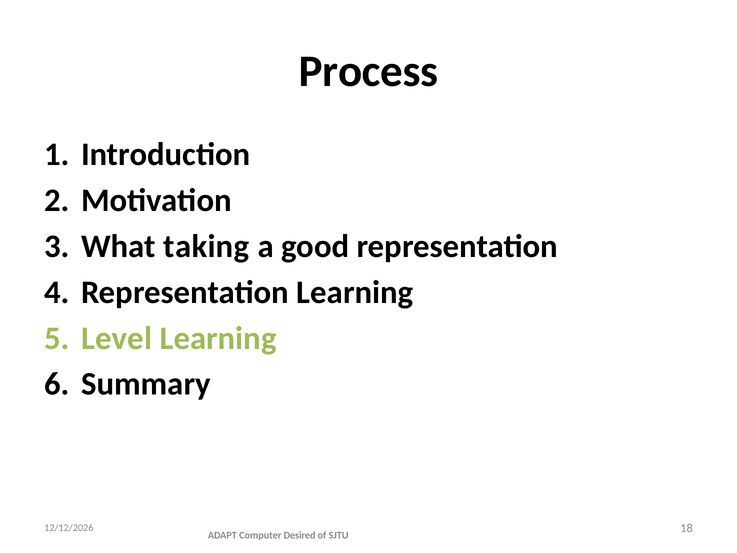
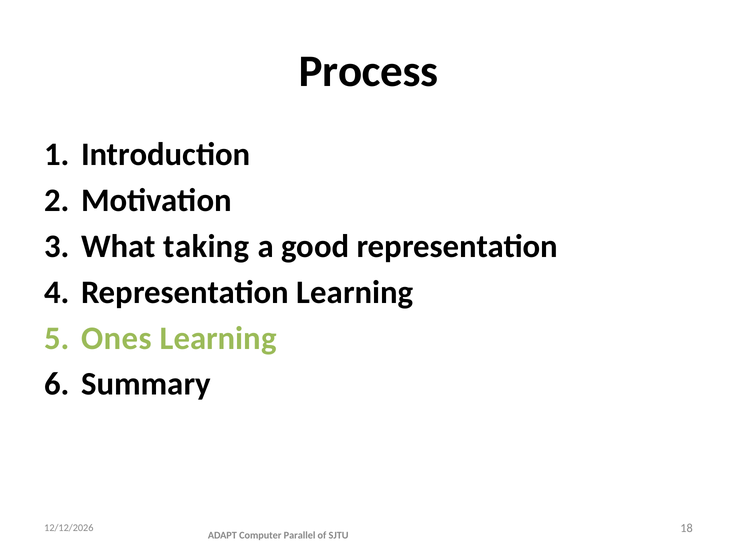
Level: Level -> Ones
Desired: Desired -> Parallel
